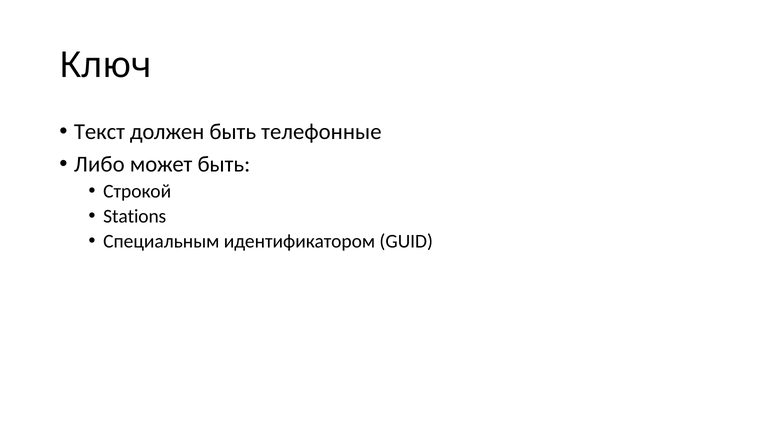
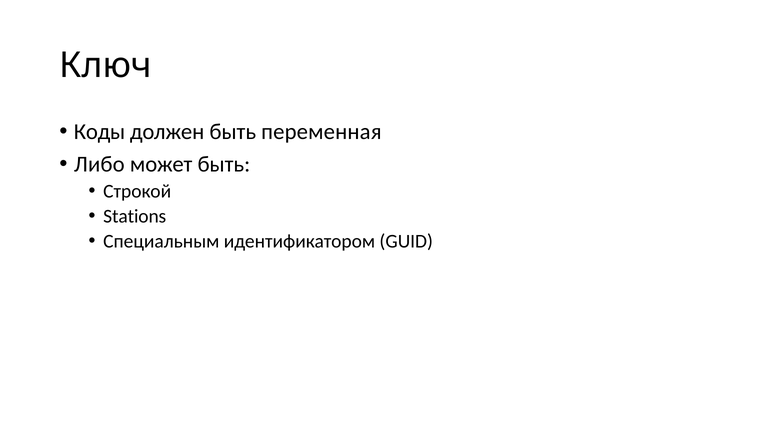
Текст: Текст -> Коды
телефонные: телефонные -> переменная
